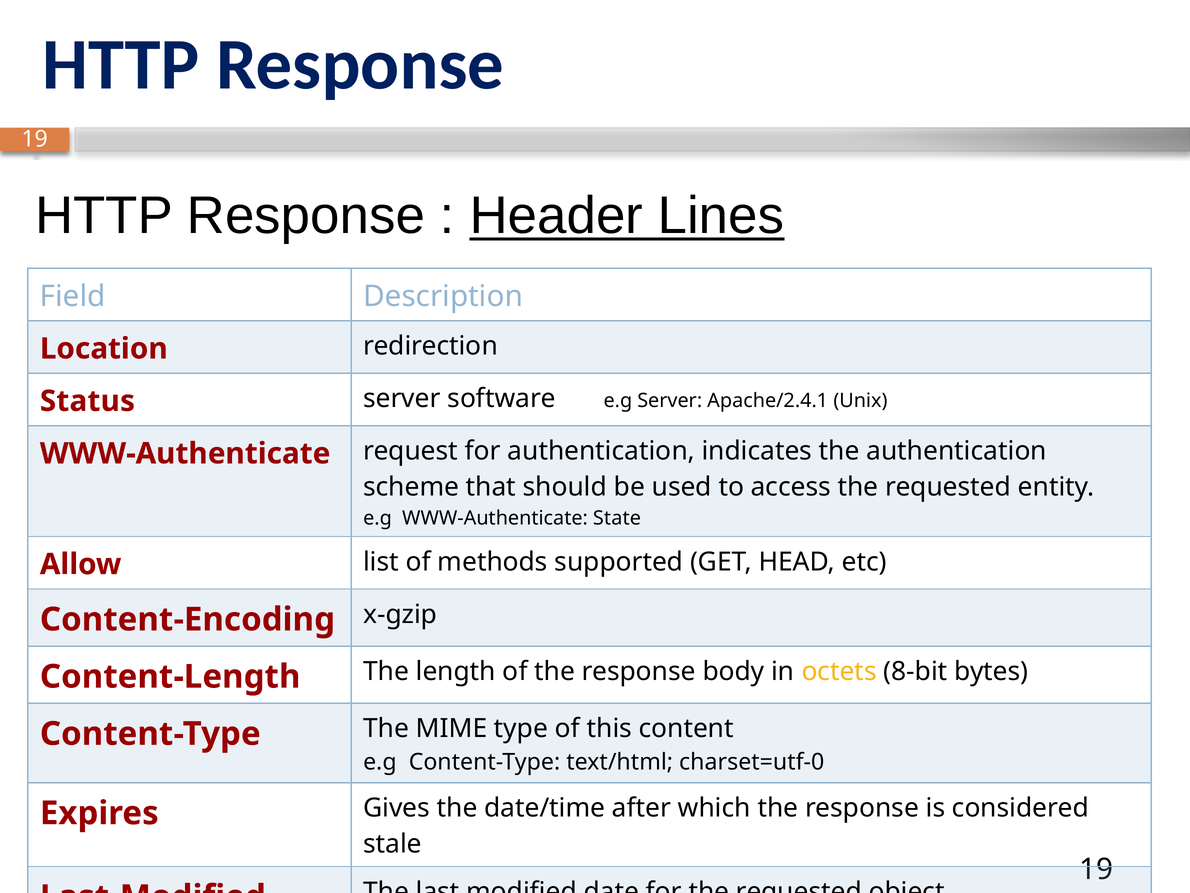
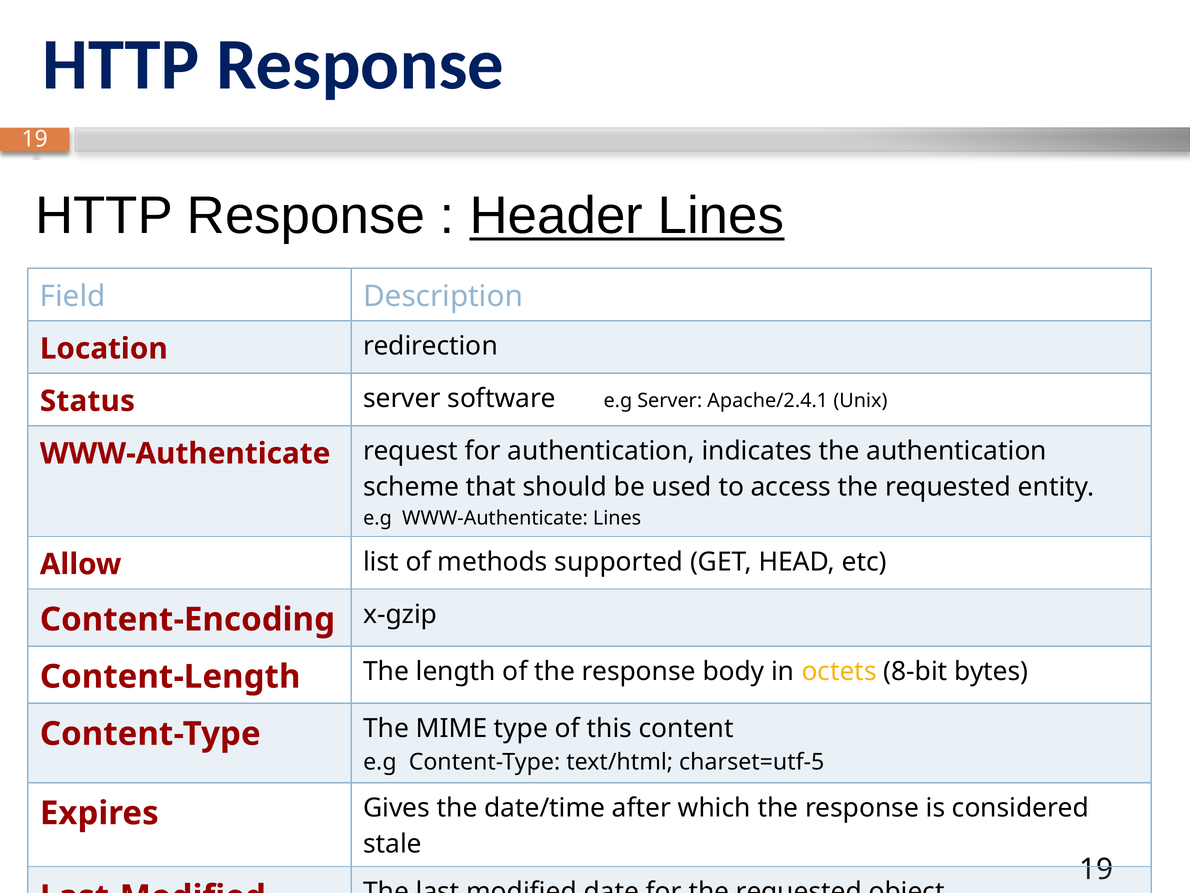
WWW-Authenticate State: State -> Lines
charset=utf-0: charset=utf-0 -> charset=utf-5
